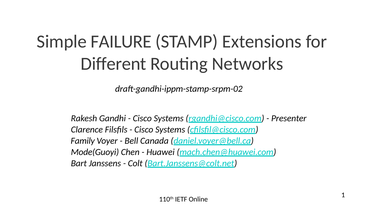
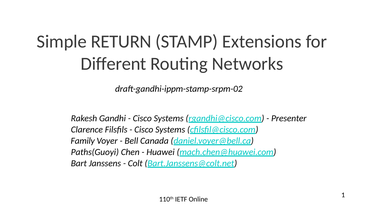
FAILURE: FAILURE -> RETURN
Mode(Guoyi: Mode(Guoyi -> Paths(Guoyi
